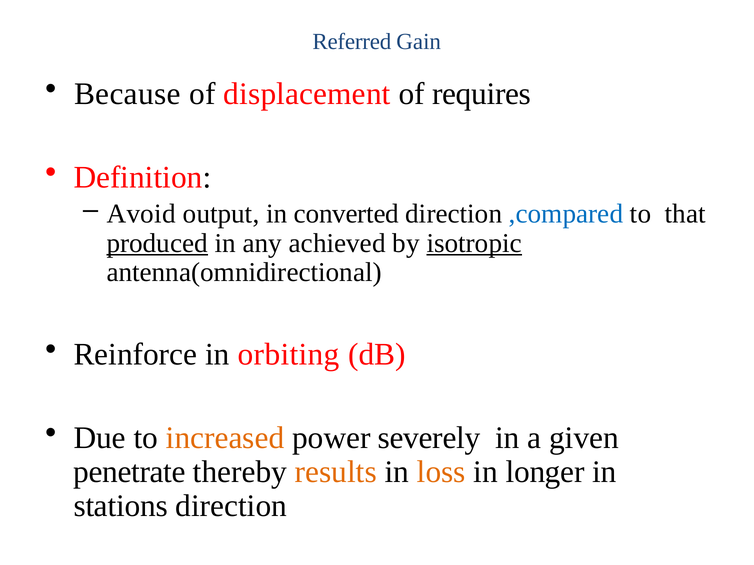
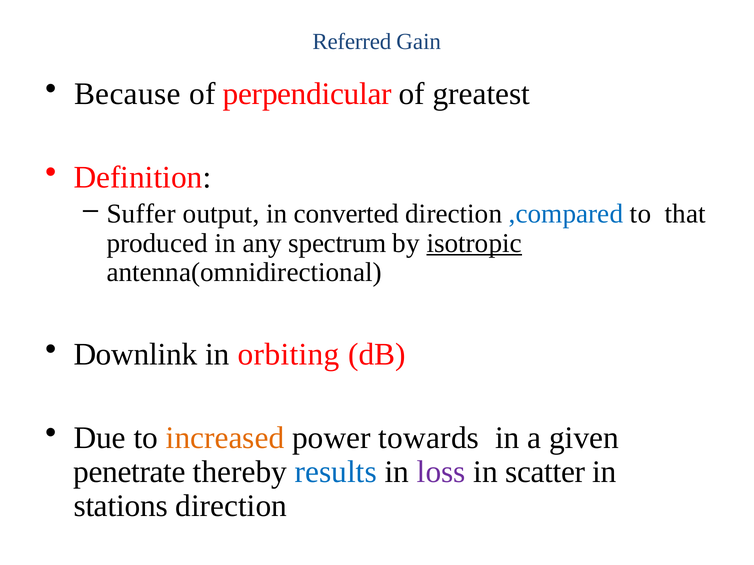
displacement: displacement -> perpendicular
requires: requires -> greatest
Avoid: Avoid -> Suffer
produced underline: present -> none
achieved: achieved -> spectrum
Reinforce: Reinforce -> Downlink
severely: severely -> towards
results colour: orange -> blue
loss colour: orange -> purple
longer: longer -> scatter
